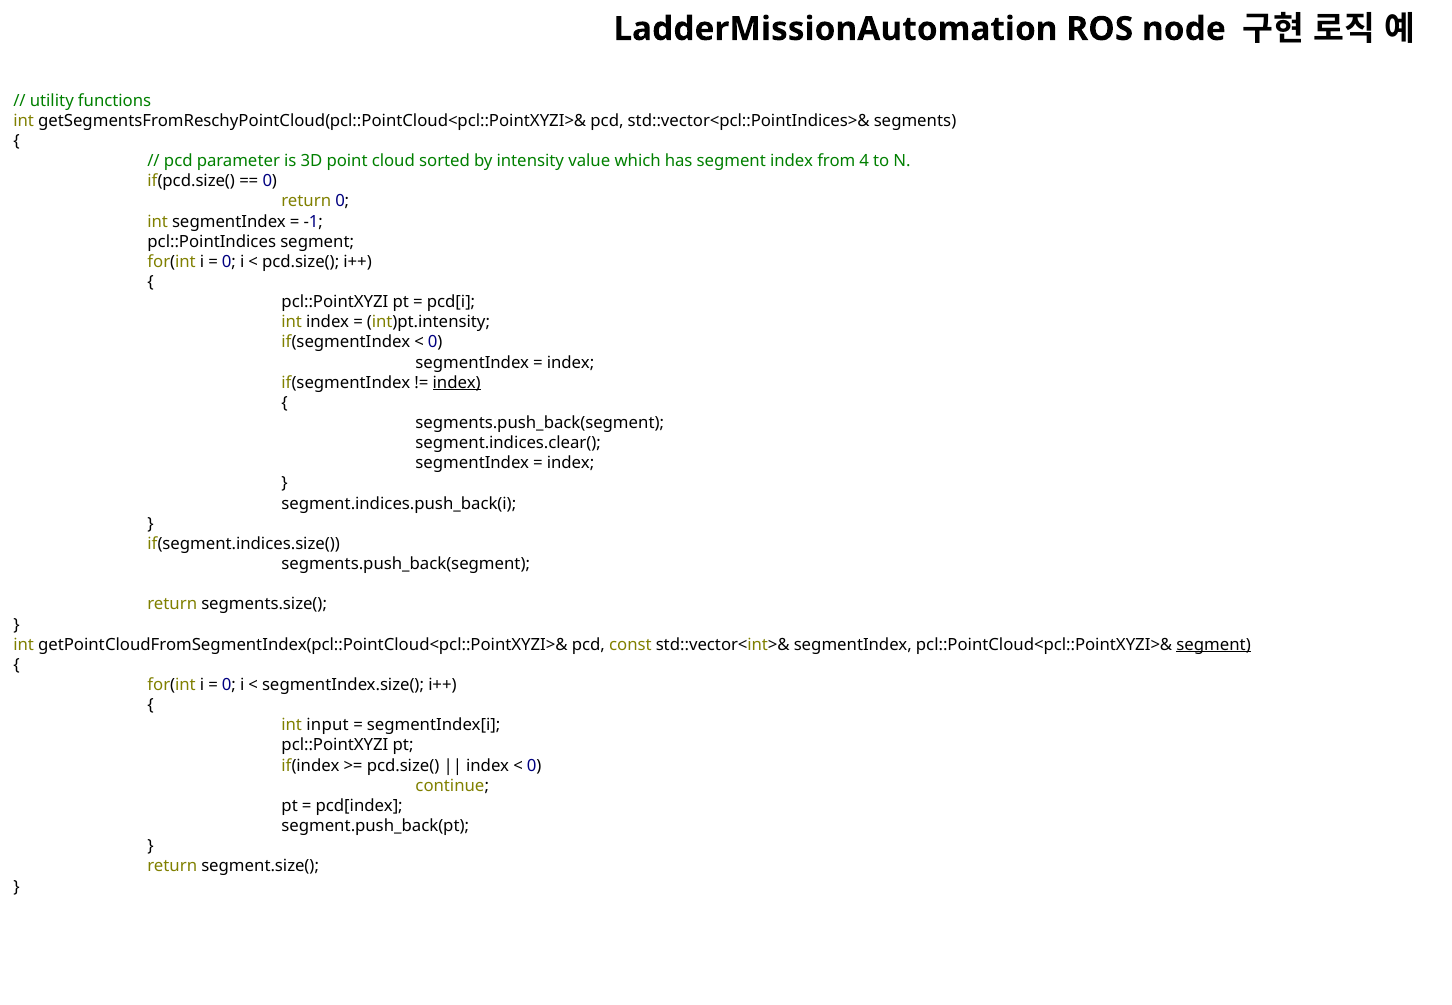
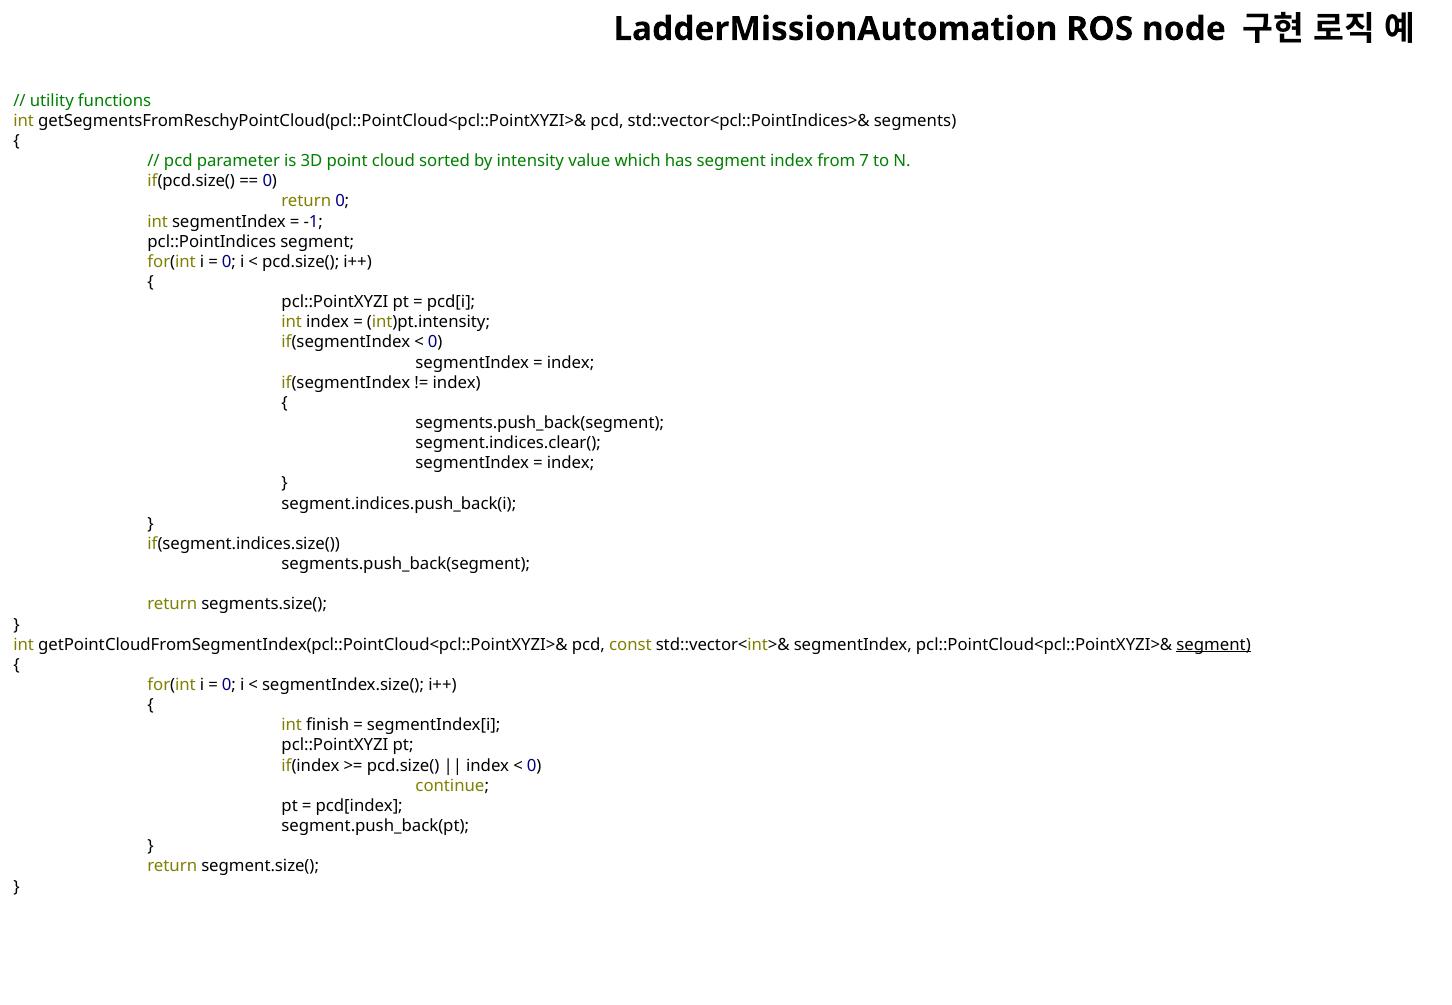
4: 4 -> 7
index at (457, 383) underline: present -> none
input: input -> finish
